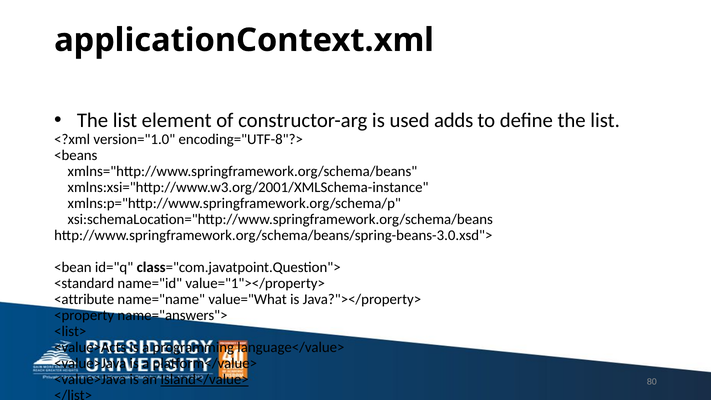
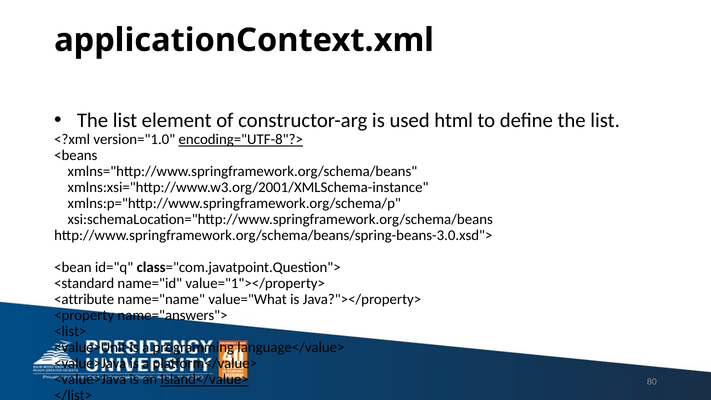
adds: adds -> html
encoding="UTF-8"?> underline: none -> present
<value>Acts: <value>Acts -> <value>Unit
